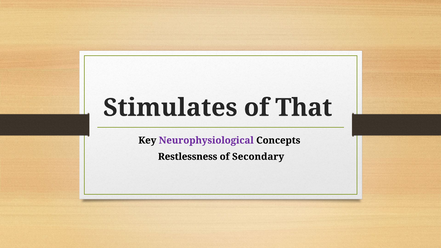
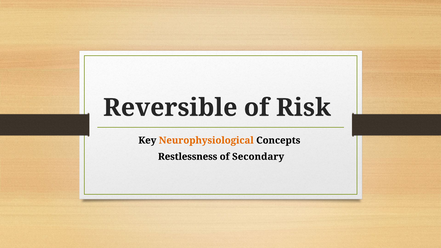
Stimulates: Stimulates -> Reversible
That: That -> Risk
Neurophysiological colour: purple -> orange
